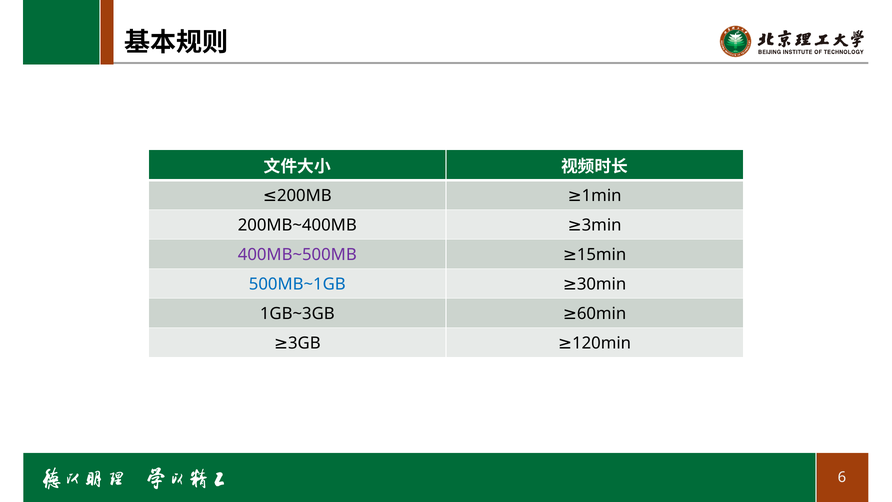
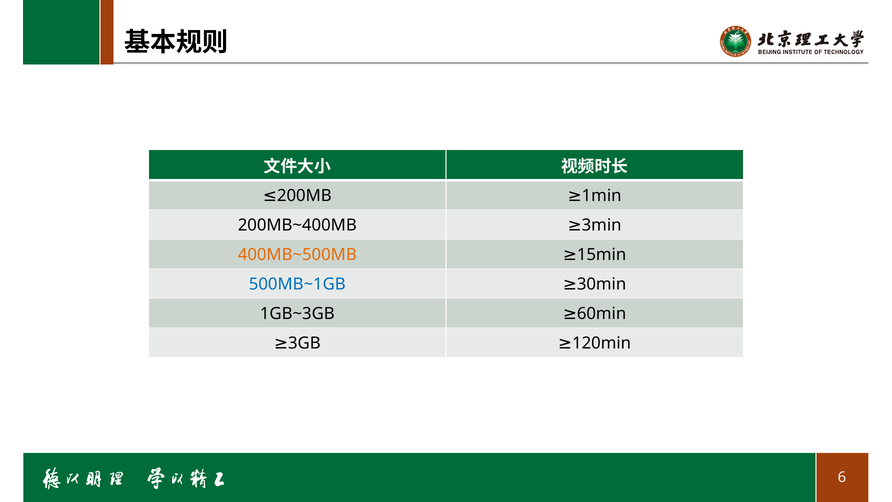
400MB~500MB colour: purple -> orange
